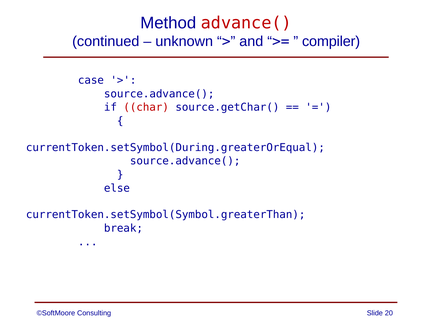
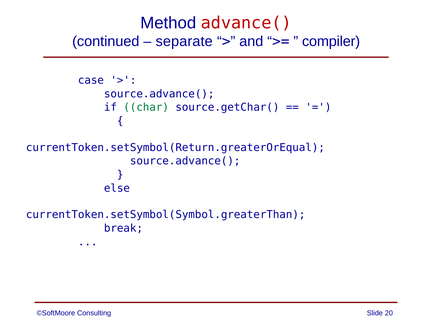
unknown: unknown -> separate
char colour: red -> green
currentToken.setSymbol(During.greaterOrEqual: currentToken.setSymbol(During.greaterOrEqual -> currentToken.setSymbol(Return.greaterOrEqual
